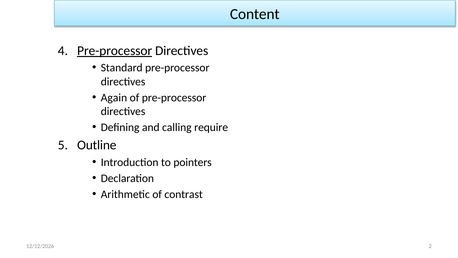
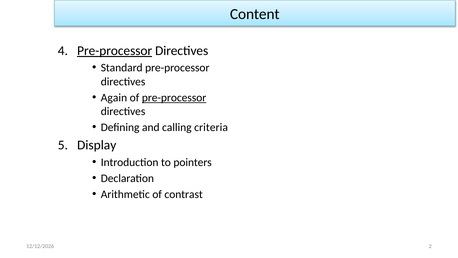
pre-processor at (174, 98) underline: none -> present
require: require -> criteria
Outline: Outline -> Display
